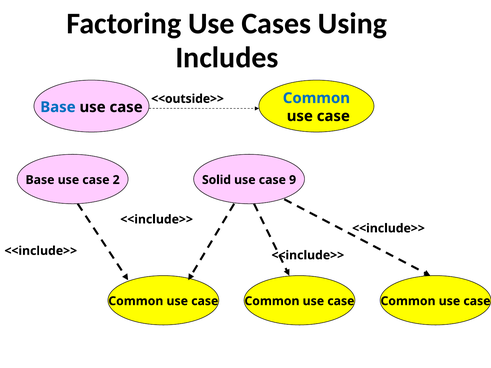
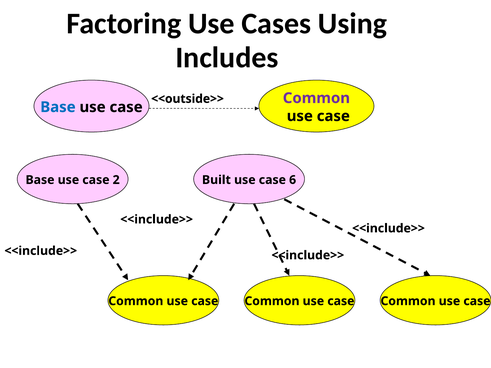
Common at (316, 98) colour: blue -> purple
Solid: Solid -> Built
9: 9 -> 6
